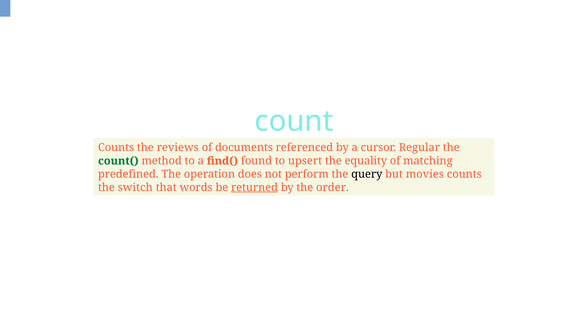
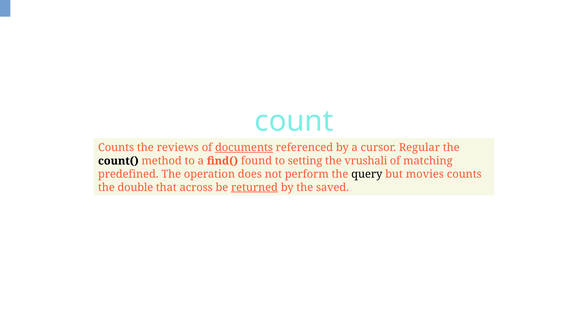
documents underline: none -> present
count( colour: green -> black
upsert: upsert -> setting
equality: equality -> vrushali
switch: switch -> double
words: words -> across
order: order -> saved
